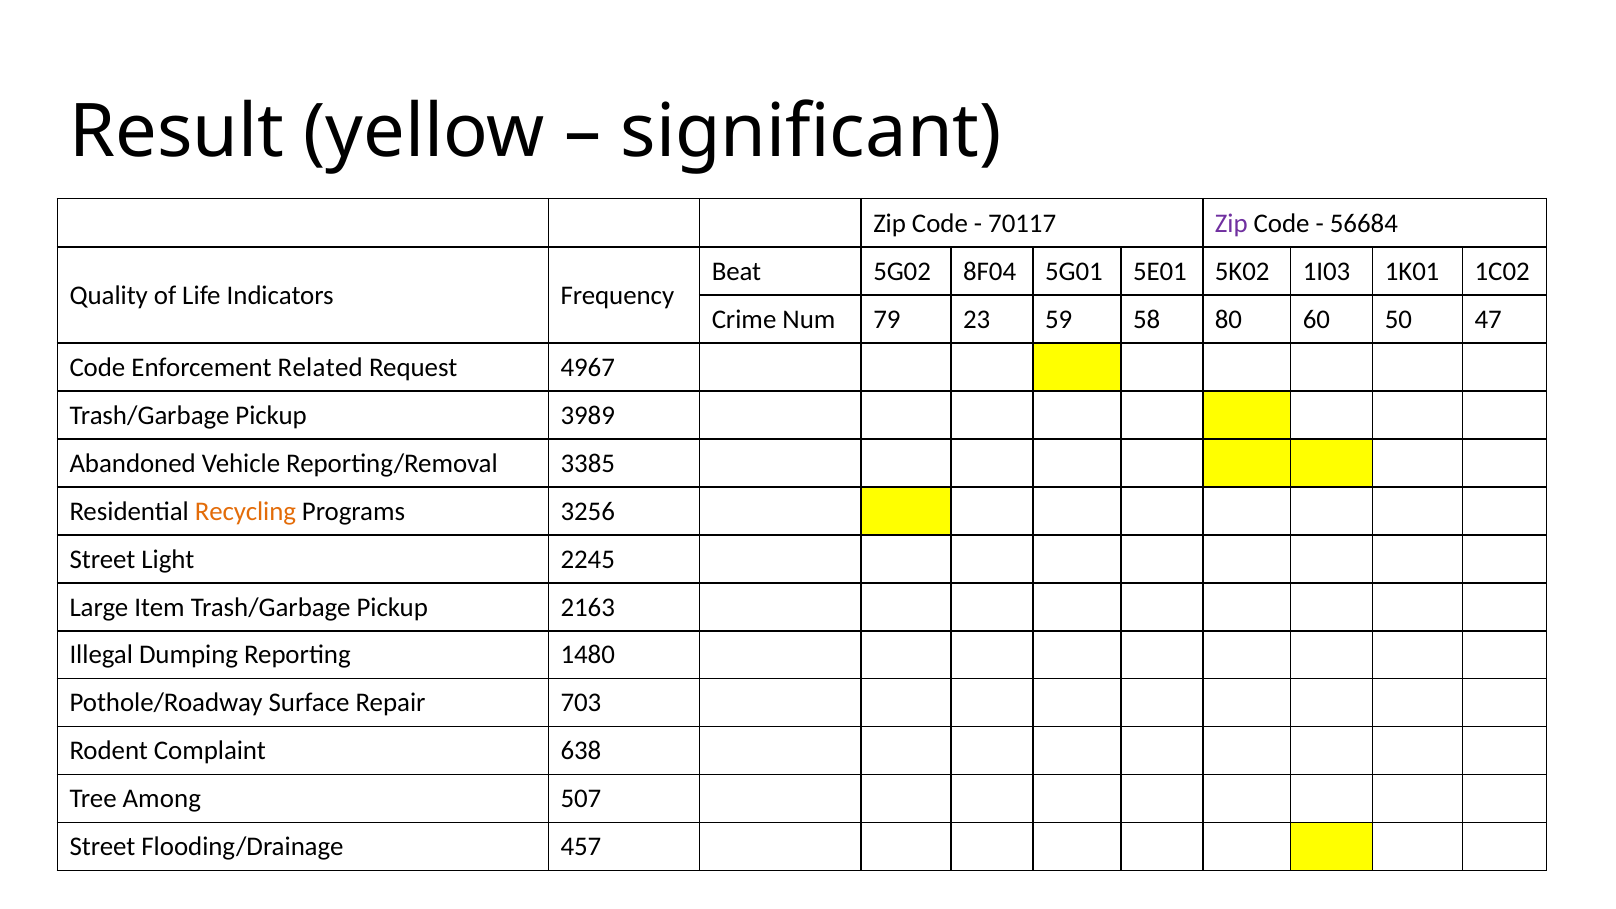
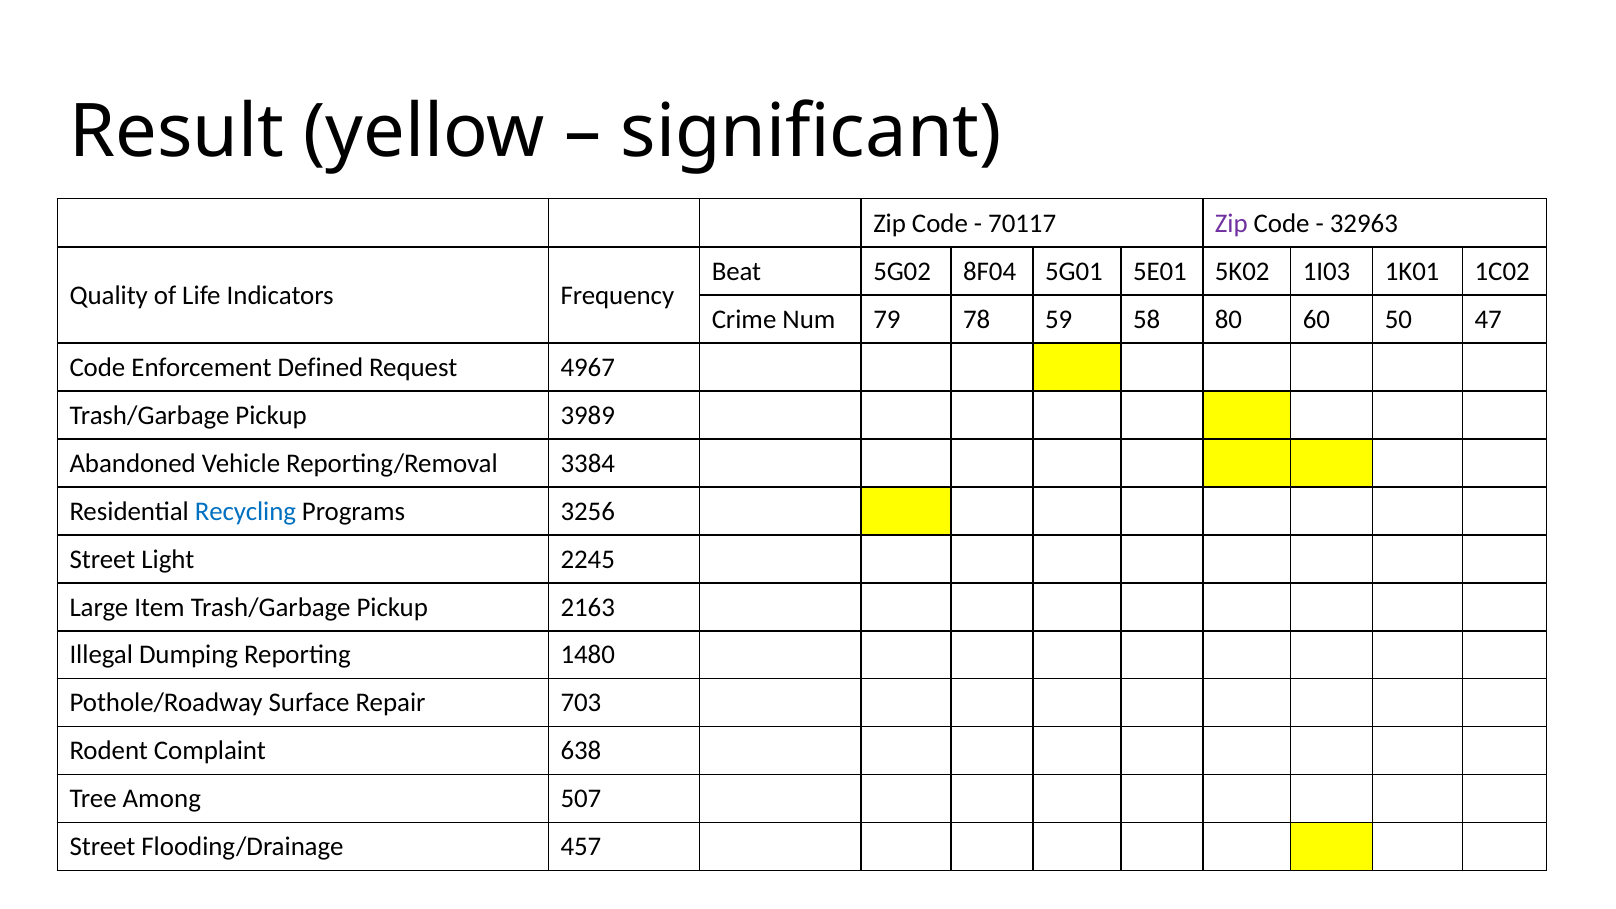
56684: 56684 -> 32963
23: 23 -> 78
Related: Related -> Defined
3385: 3385 -> 3384
Recycling colour: orange -> blue
